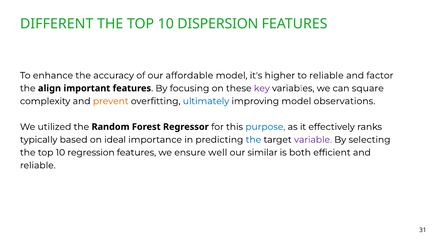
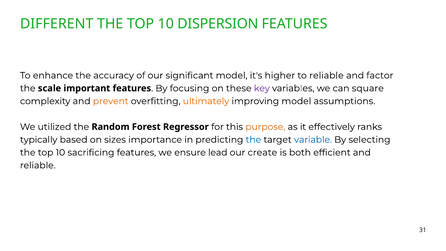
affordable: affordable -> significant
align: align -> scale
ultimately colour: blue -> orange
observations: observations -> assumptions
purpose colour: blue -> orange
ideal: ideal -> sizes
variable colour: purple -> blue
regression: regression -> sacrificing
well: well -> lead
similar: similar -> create
